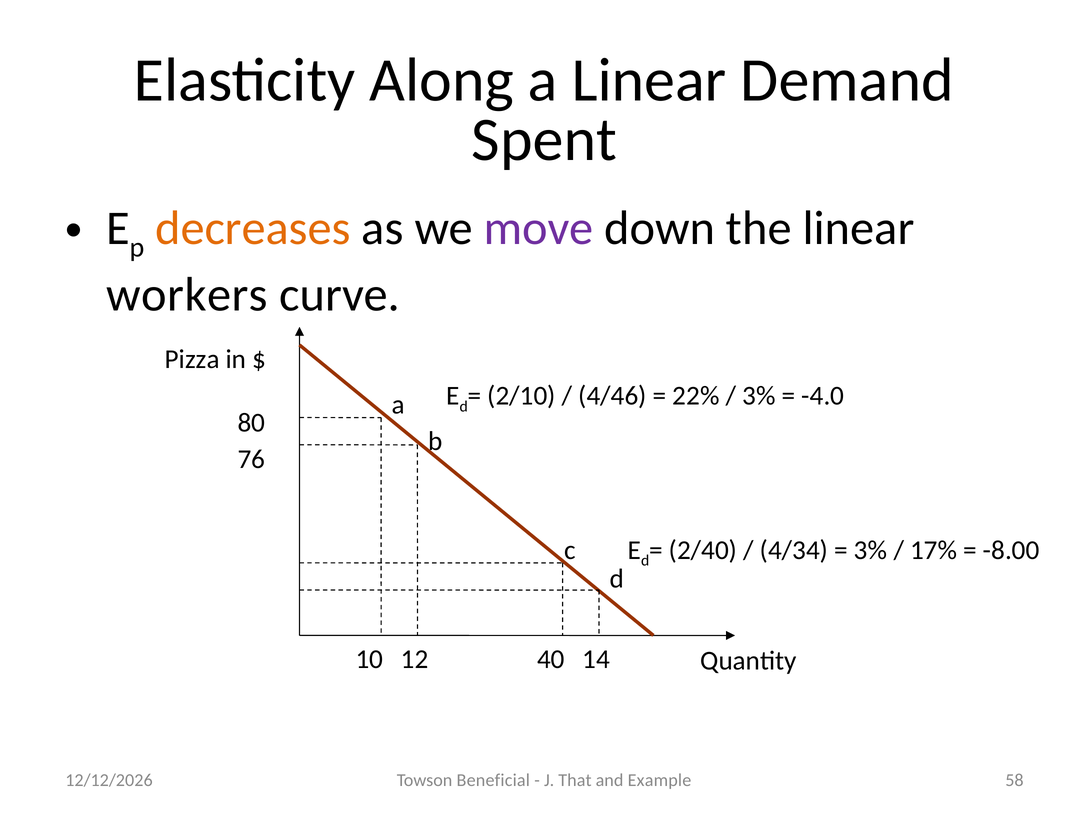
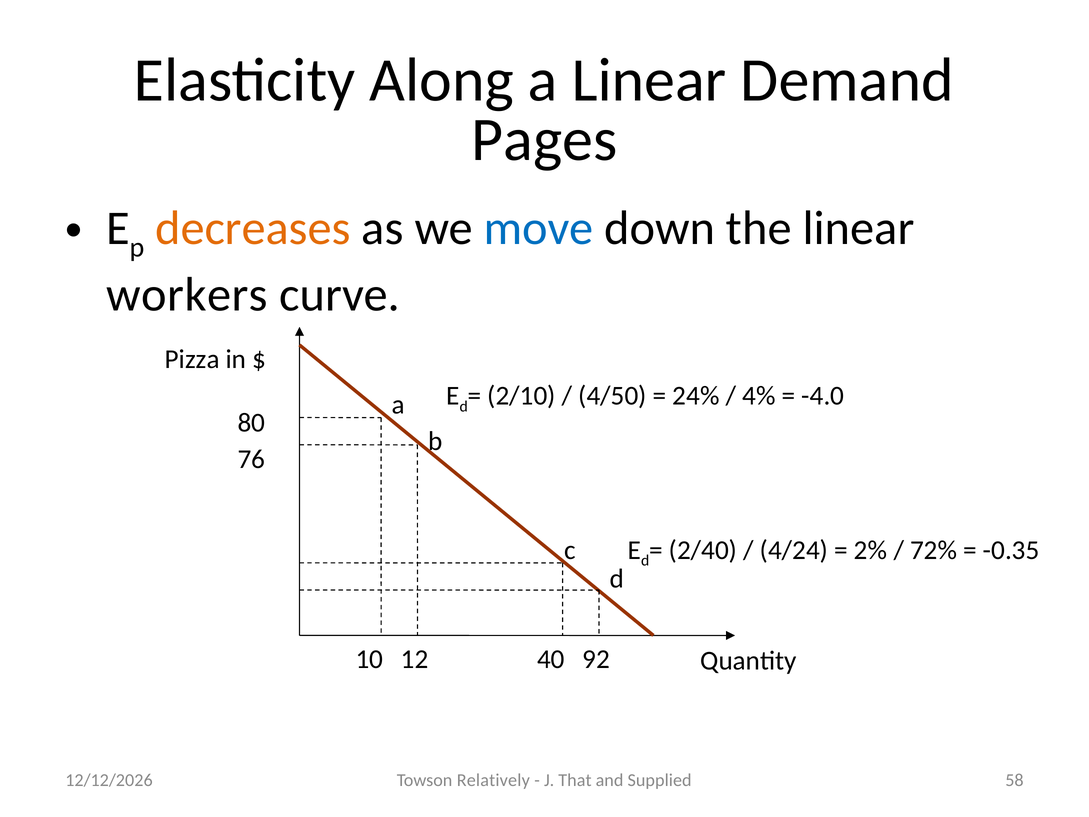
Spent: Spent -> Pages
move colour: purple -> blue
4/46: 4/46 -> 4/50
22%: 22% -> 24%
3% at (759, 396): 3% -> 4%
4/34: 4/34 -> 4/24
3% at (871, 550): 3% -> 2%
17%: 17% -> 72%
-8.00: -8.00 -> -0.35
14: 14 -> 92
Beneficial: Beneficial -> Relatively
Example: Example -> Supplied
